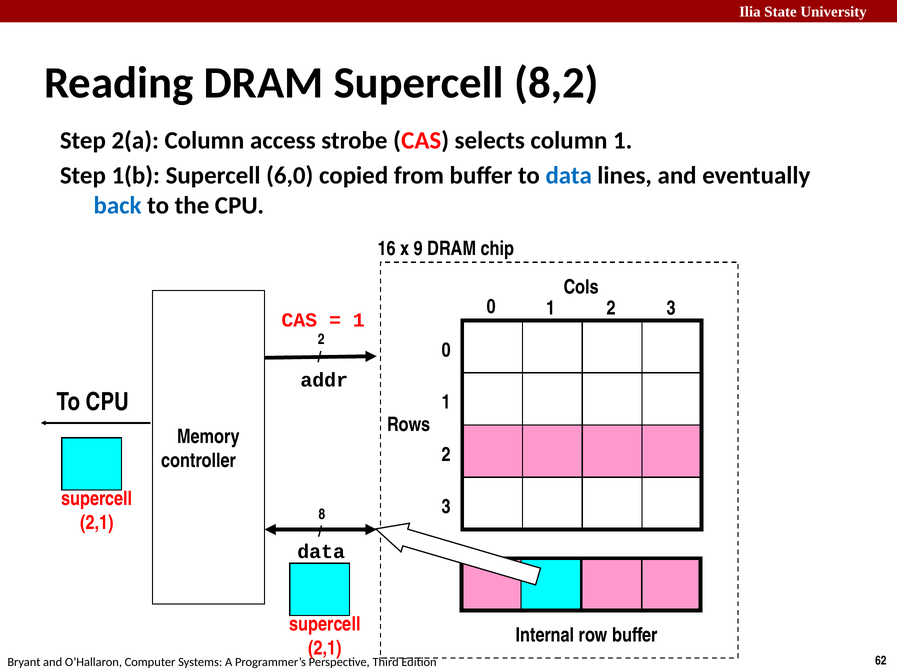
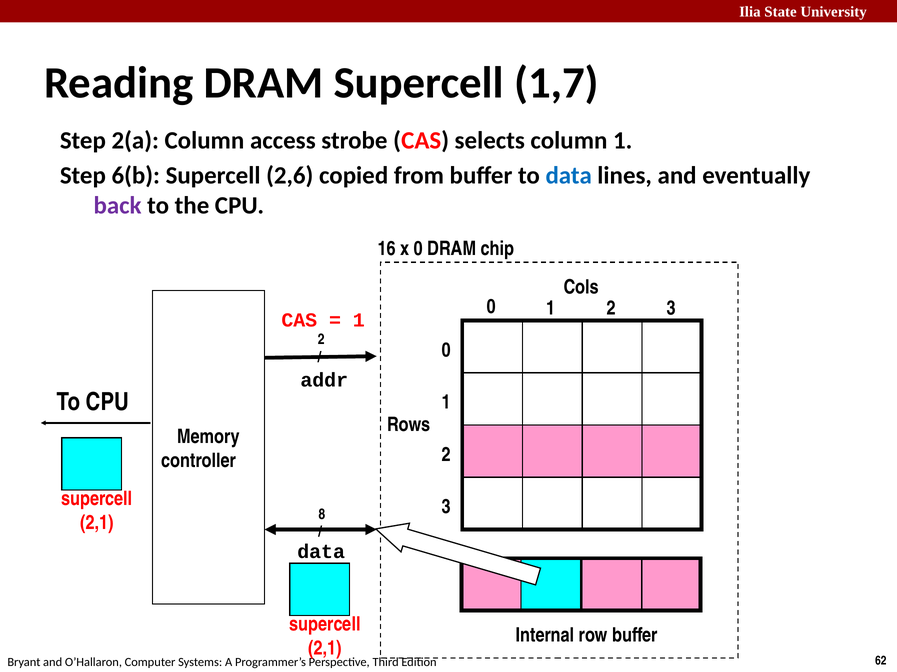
8,2: 8,2 -> 1,7
1(b: 1(b -> 6(b
6,0: 6,0 -> 2,6
back colour: blue -> purple
x 9: 9 -> 0
